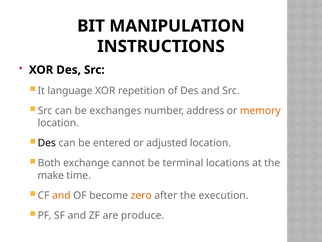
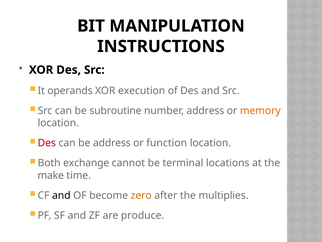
language: language -> operands
repetition: repetition -> execution
exchanges: exchanges -> subroutine
Des at (47, 143) colour: black -> red
be entered: entered -> address
adjusted: adjusted -> function
and at (61, 195) colour: orange -> black
execution: execution -> multiplies
